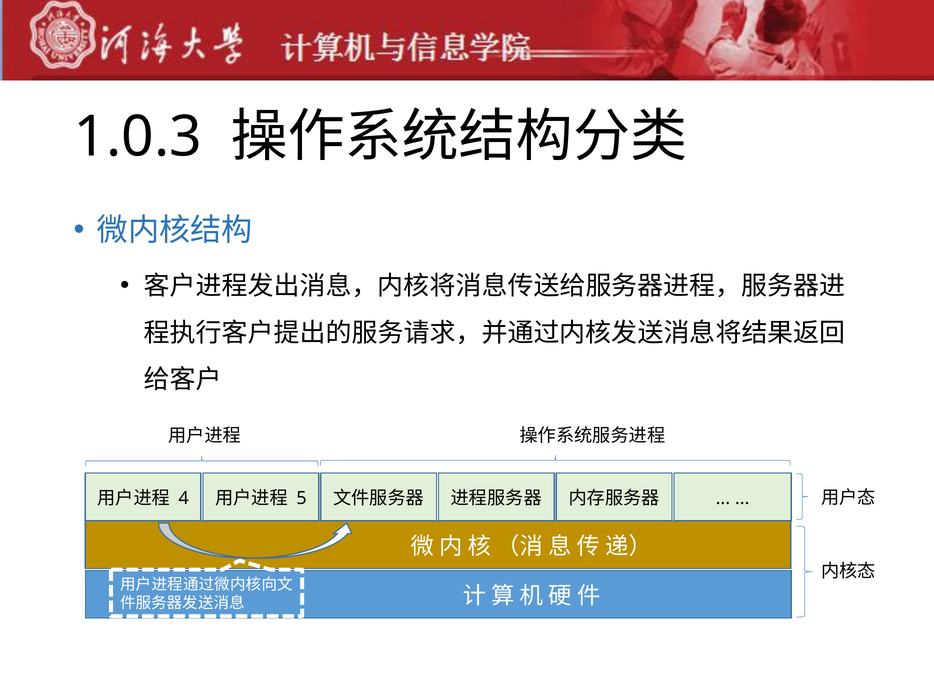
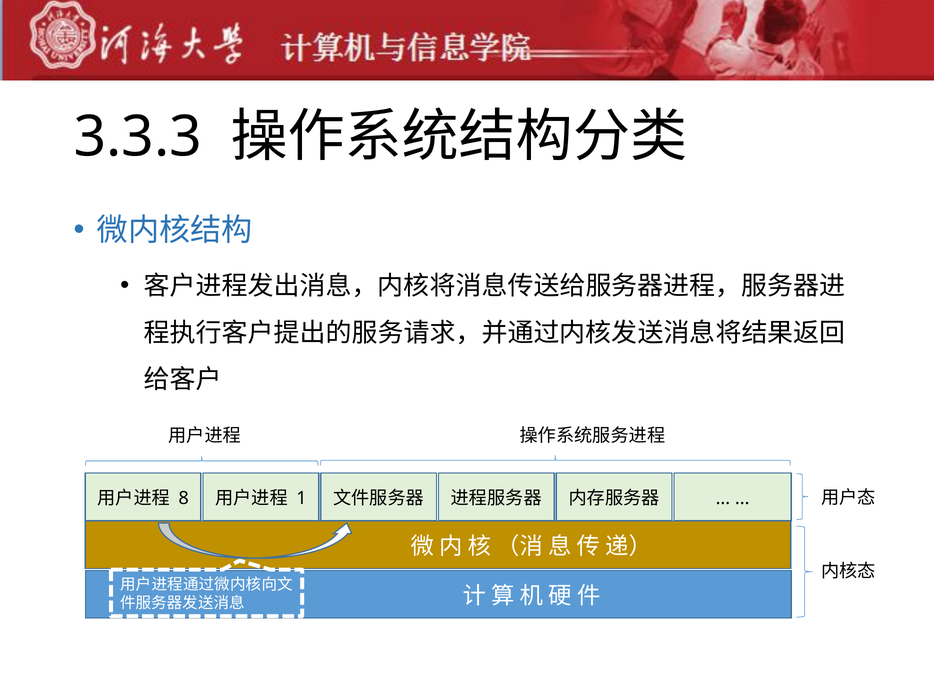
1.0.3: 1.0.3 -> 3.3.3
4: 4 -> 8
5: 5 -> 1
